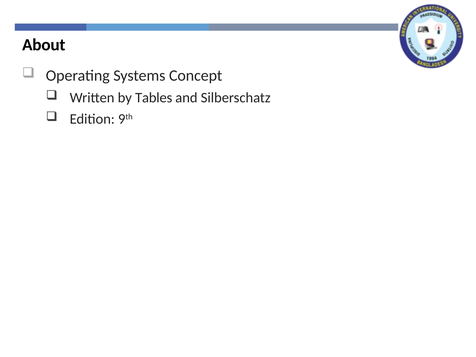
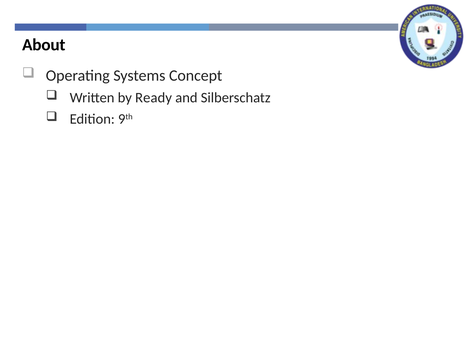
Tables: Tables -> Ready
